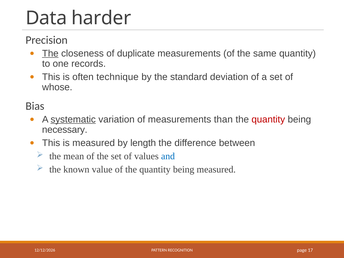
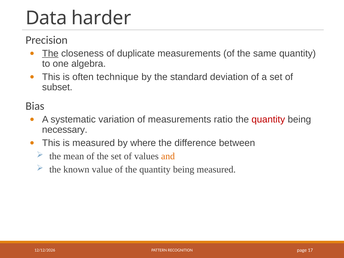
records: records -> algebra
whose: whose -> subset
systematic underline: present -> none
than: than -> ratio
length: length -> where
and colour: blue -> orange
